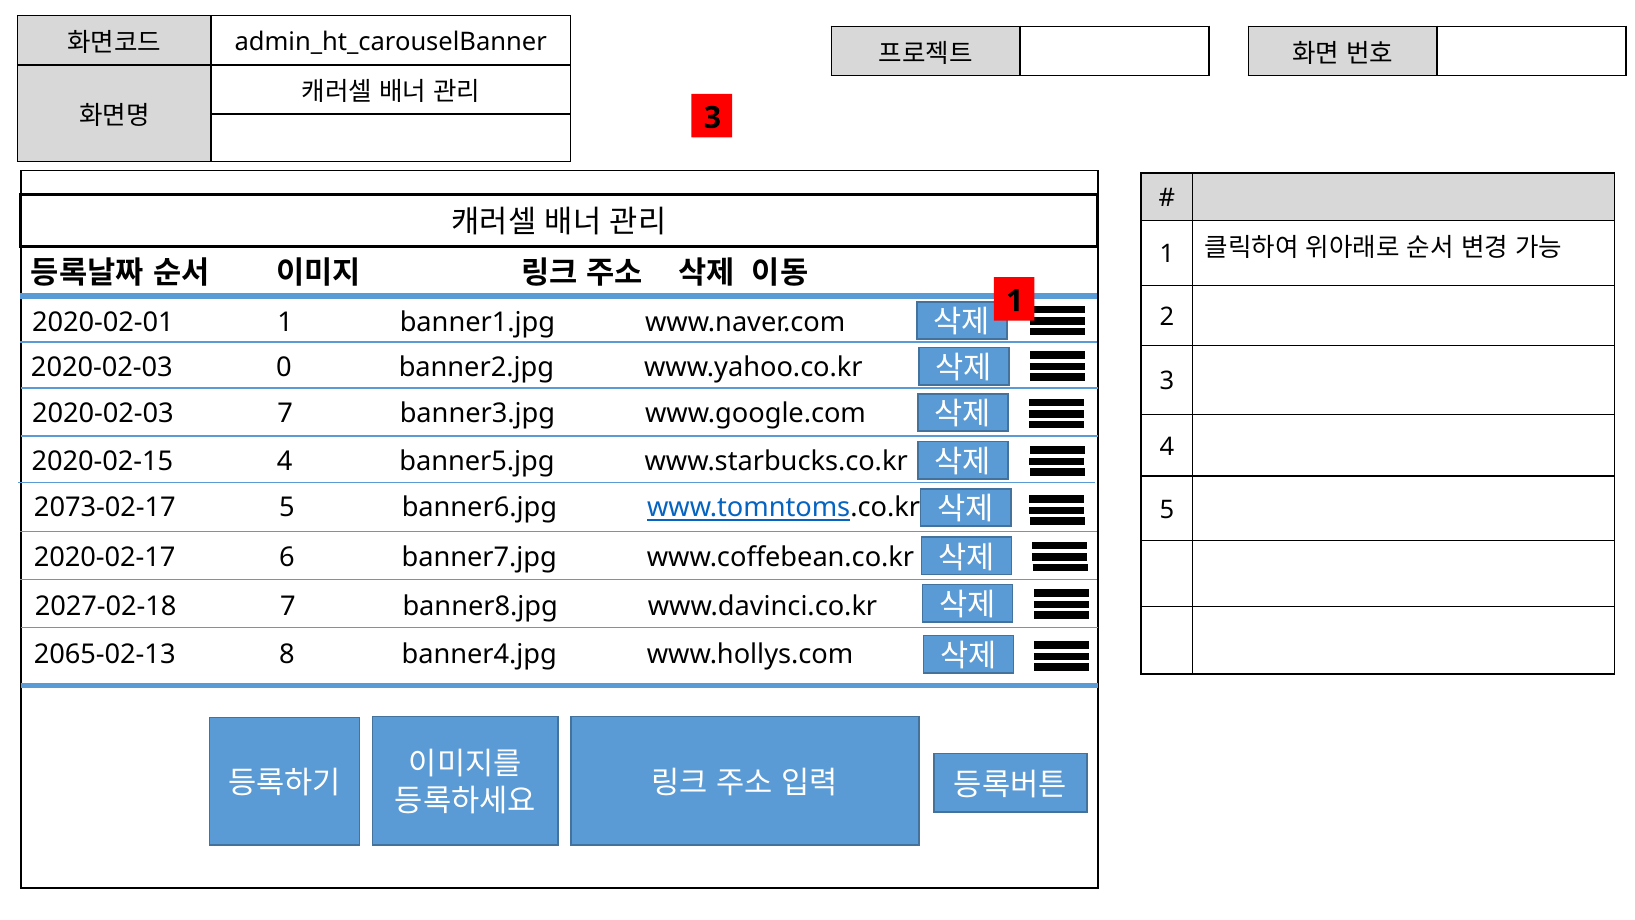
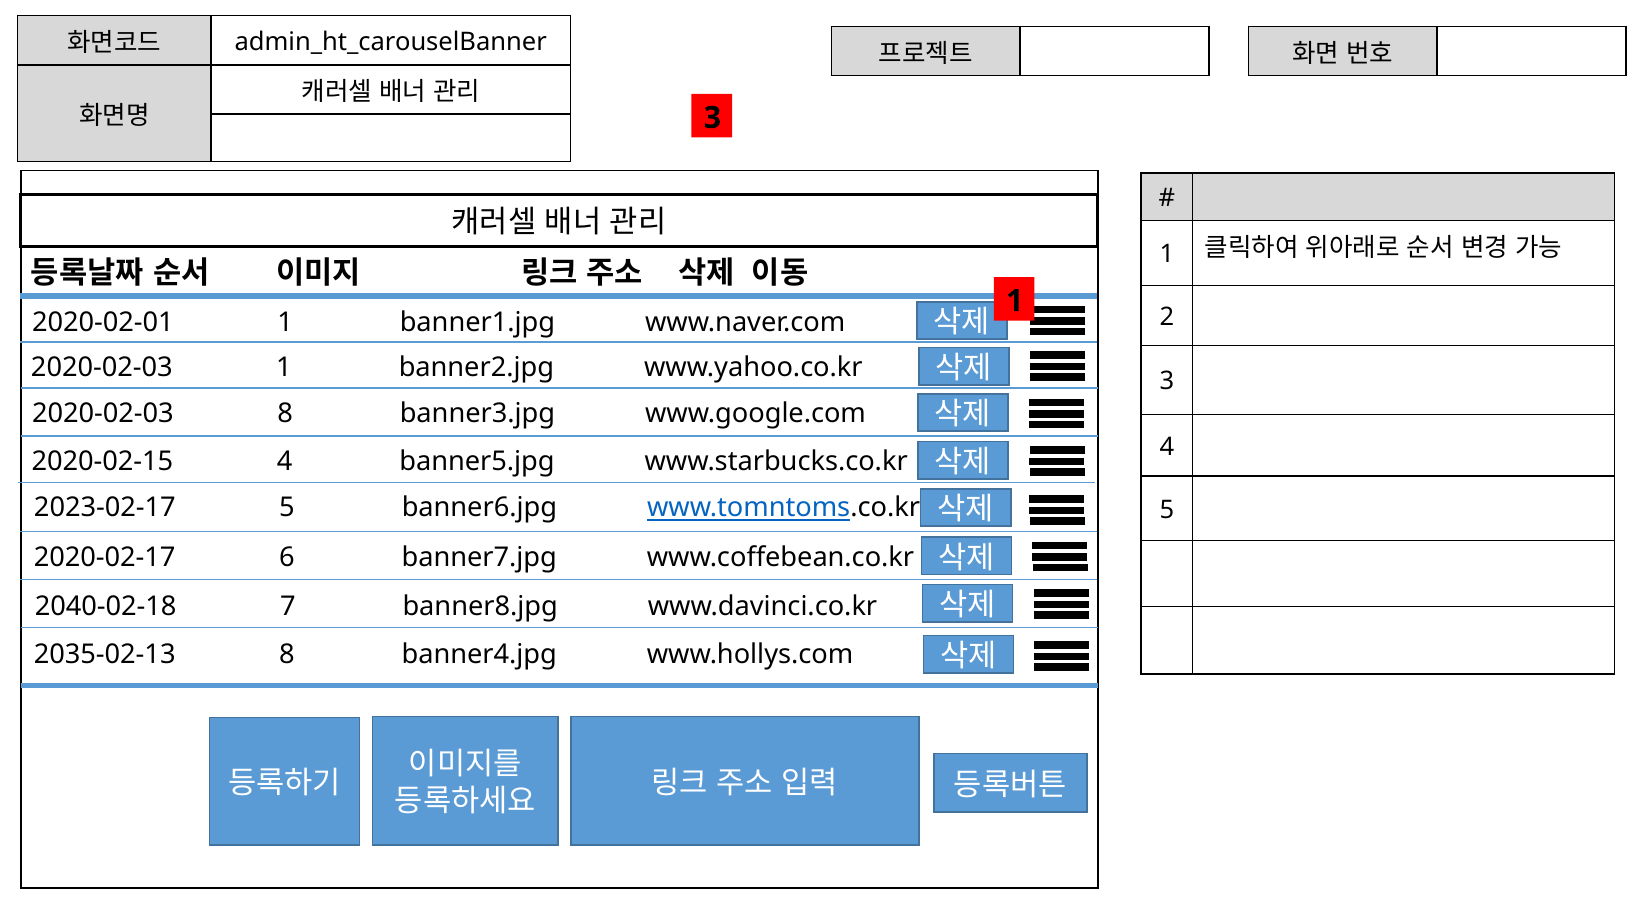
2020-02-03 0: 0 -> 1
2020-02-03 7: 7 -> 8
2073-02-17: 2073-02-17 -> 2023-02-17
2027-02-18: 2027-02-18 -> 2040-02-18
2065-02-13: 2065-02-13 -> 2035-02-13
